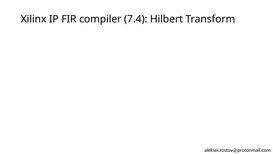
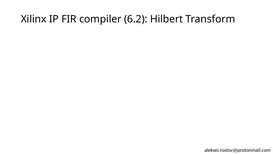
7.4: 7.4 -> 6.2
